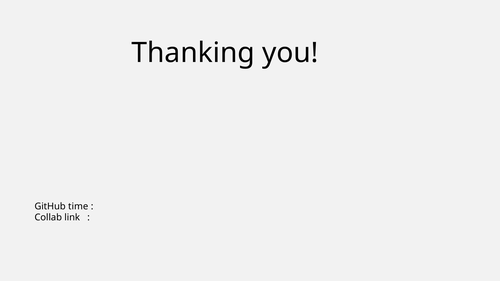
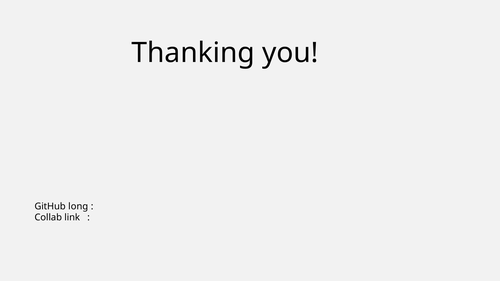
time: time -> long
